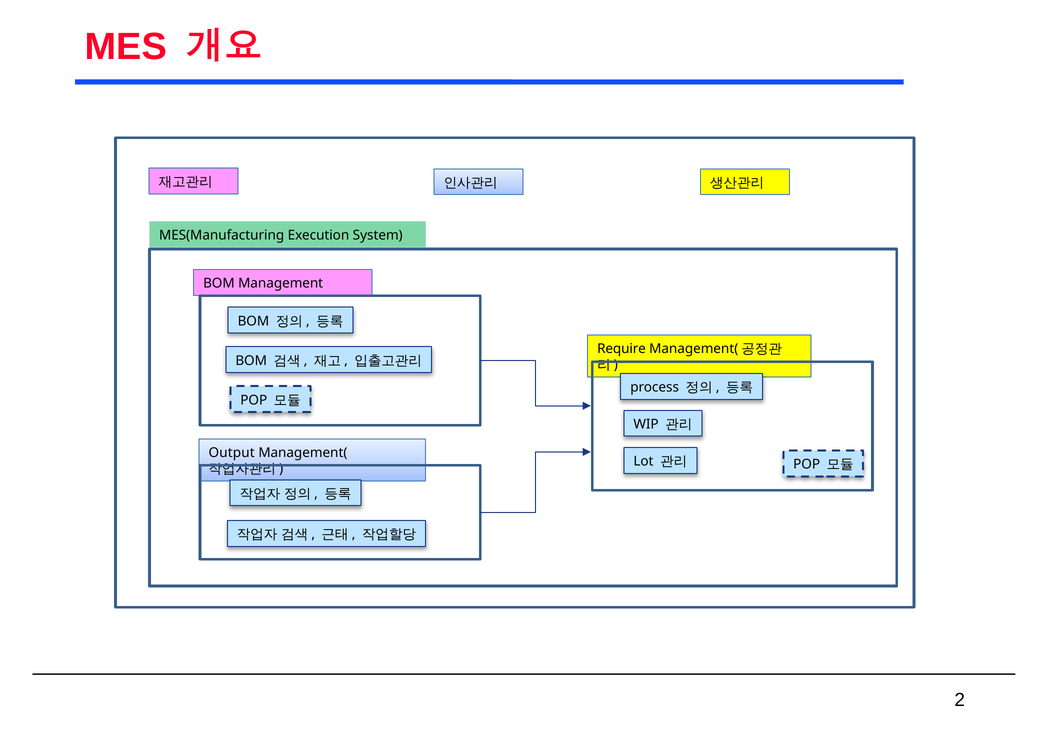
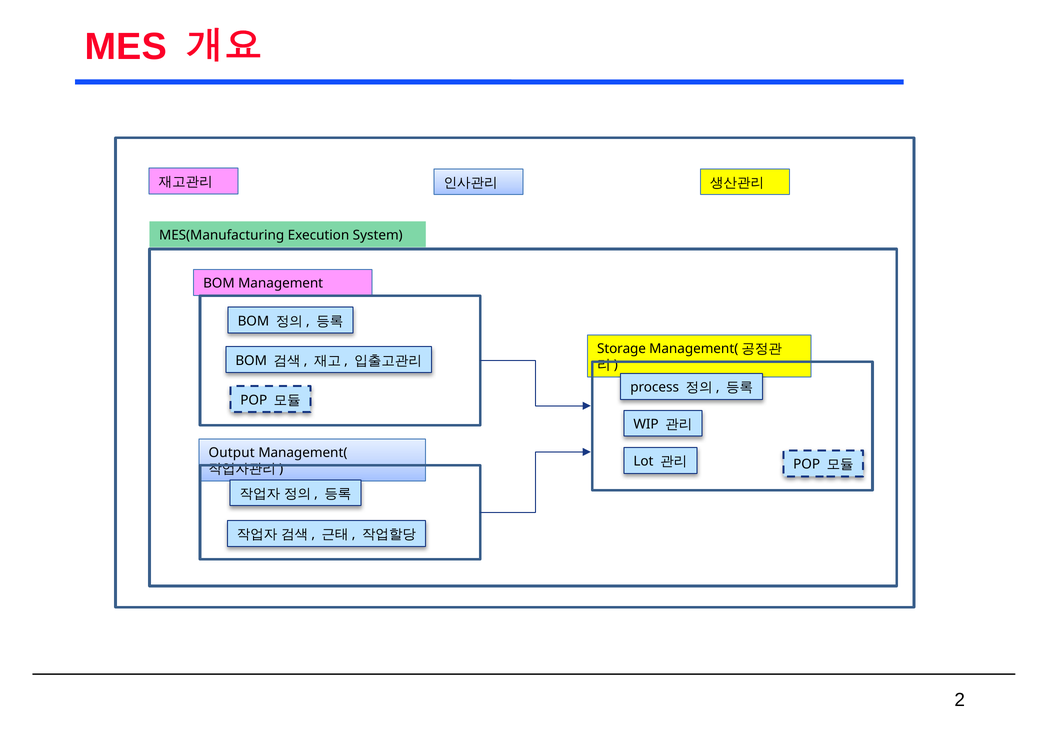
Require: Require -> Storage
